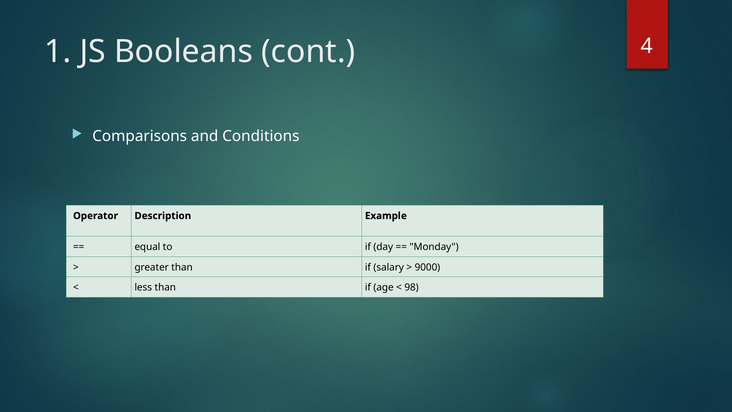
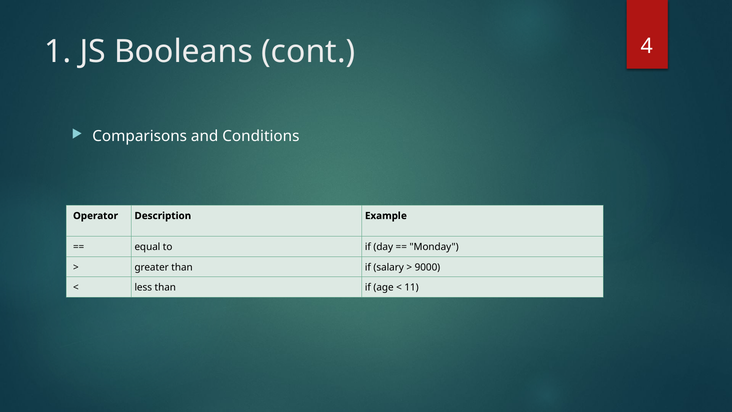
98: 98 -> 11
